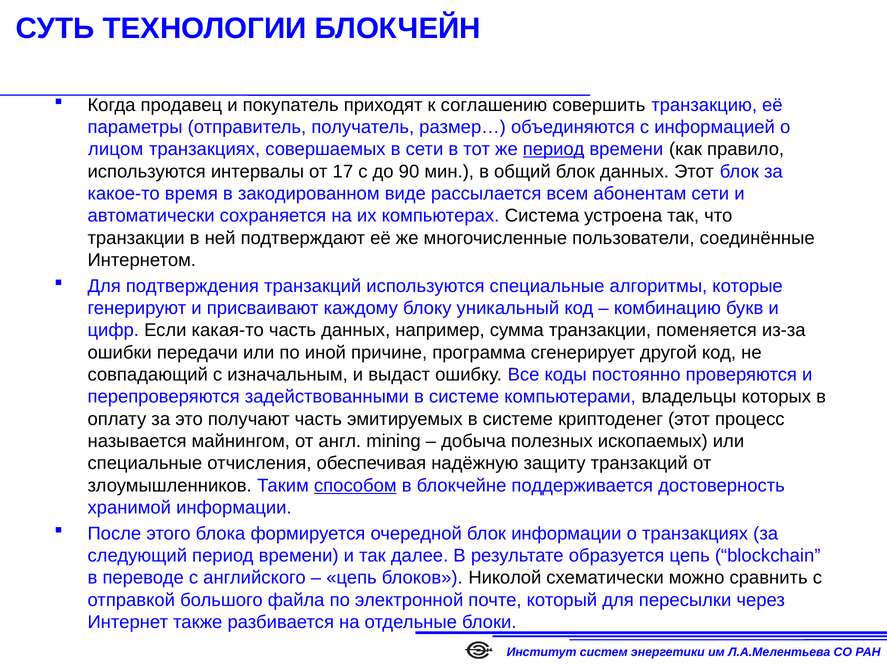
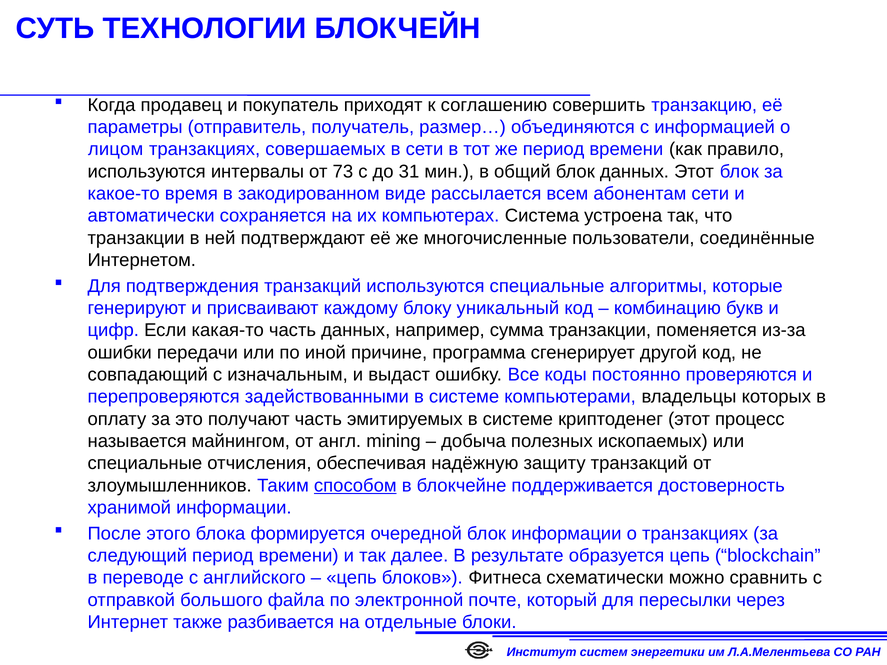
период at (554, 149) underline: present -> none
17: 17 -> 73
90: 90 -> 31
Николой: Николой -> Фитнеса
